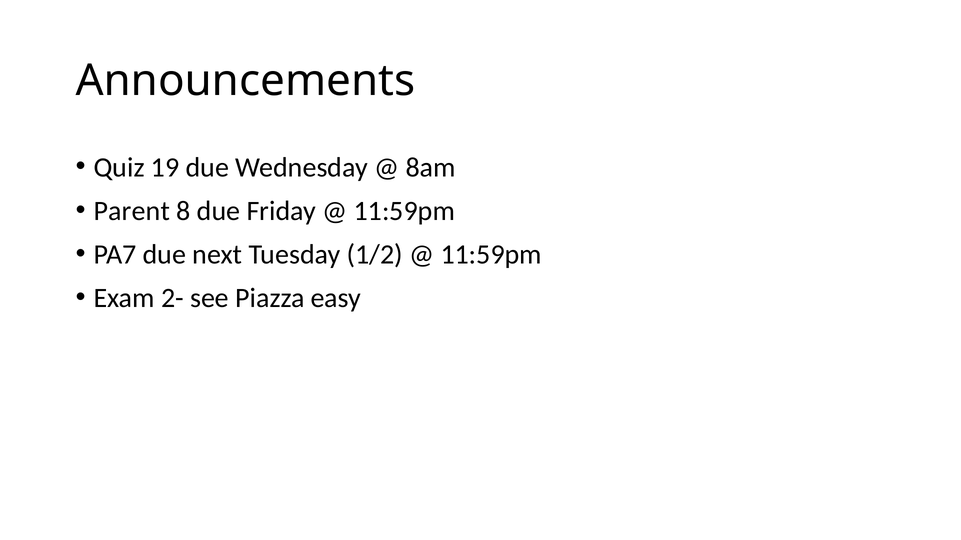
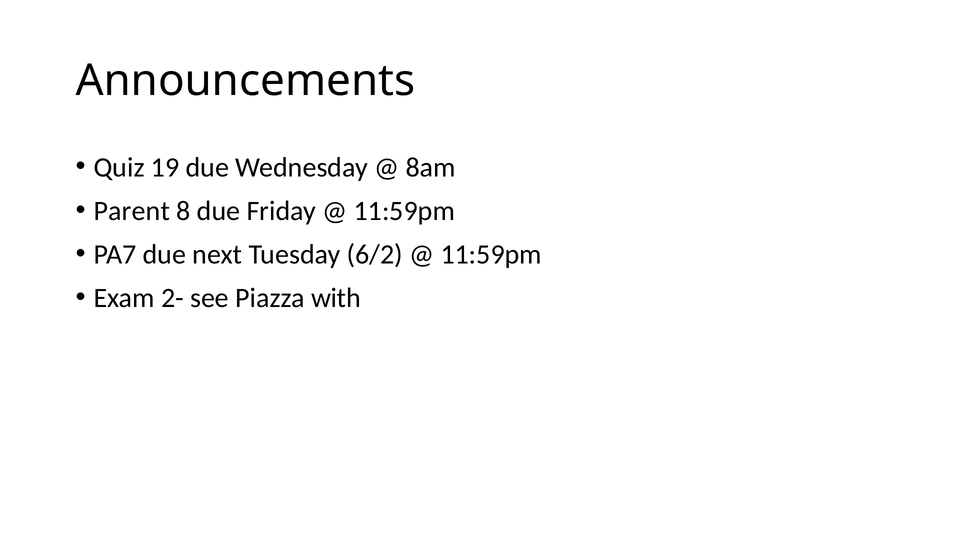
1/2: 1/2 -> 6/2
easy: easy -> with
